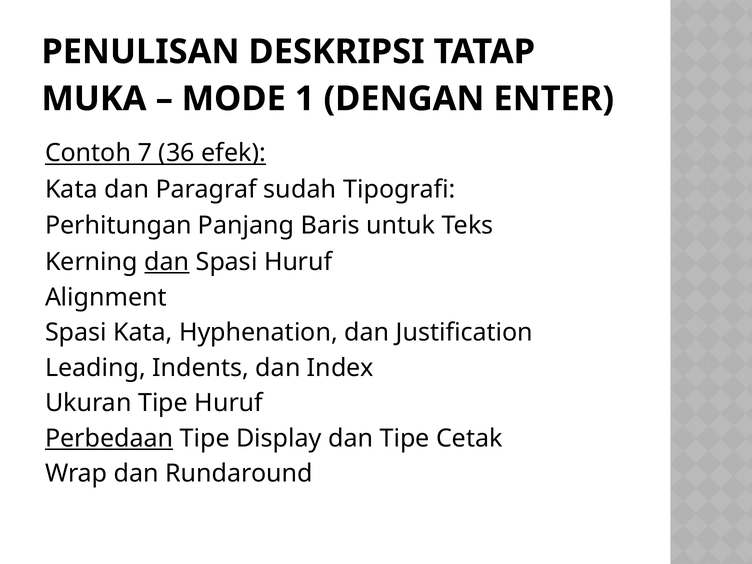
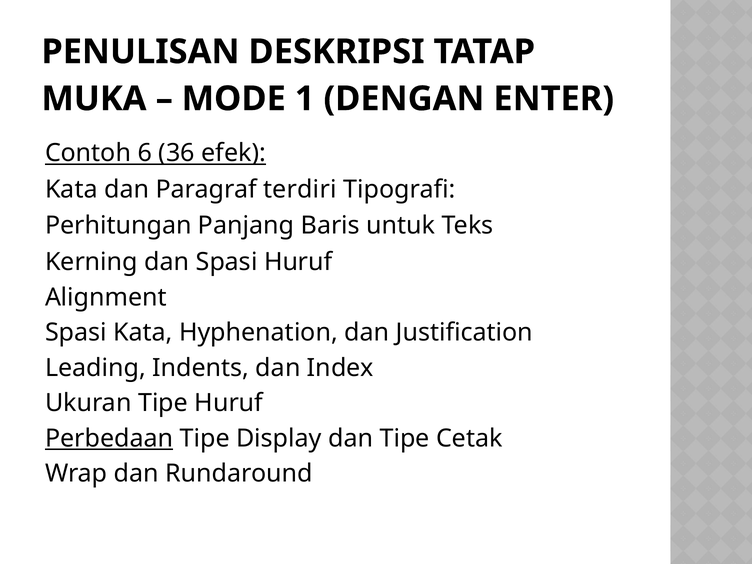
7: 7 -> 6
sudah: sudah -> terdiri
dan at (167, 262) underline: present -> none
